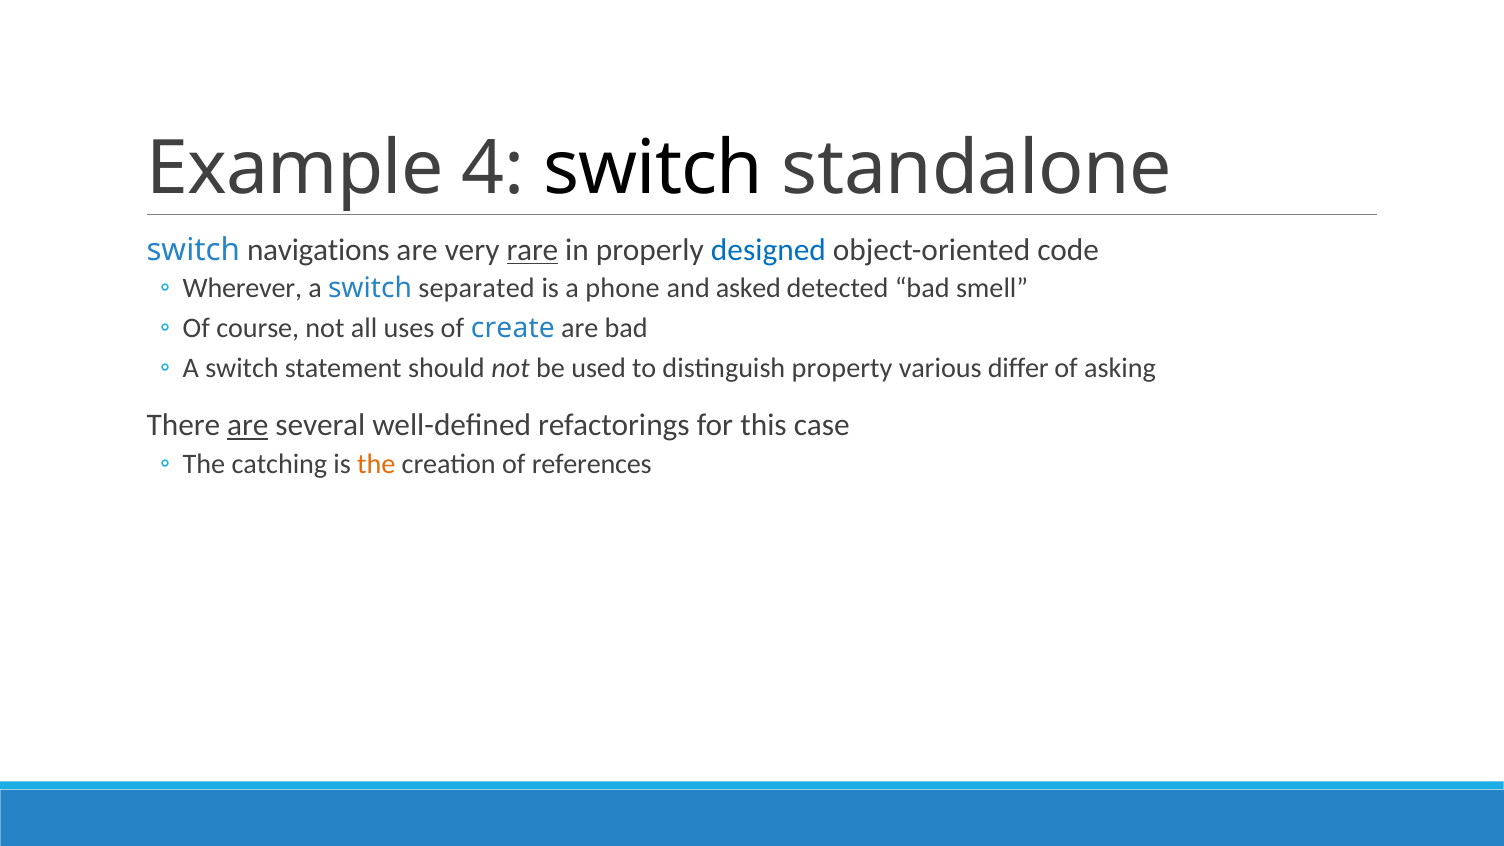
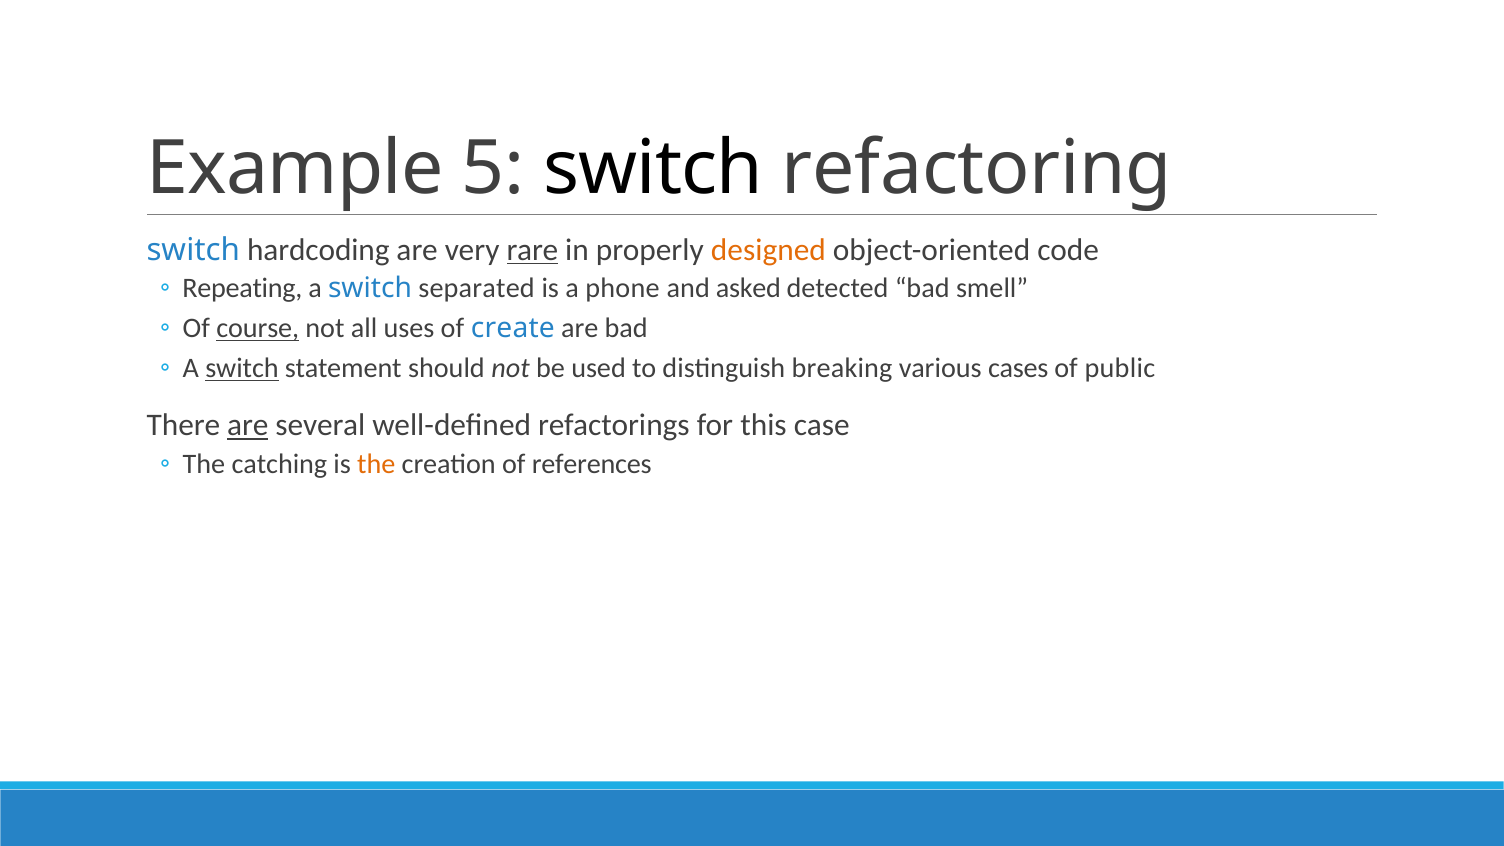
4: 4 -> 5
standalone: standalone -> refactoring
navigations: navigations -> hardcoding
designed colour: blue -> orange
Wherever: Wherever -> Repeating
course underline: none -> present
switch at (242, 368) underline: none -> present
property: property -> breaking
differ: differ -> cases
asking: asking -> public
